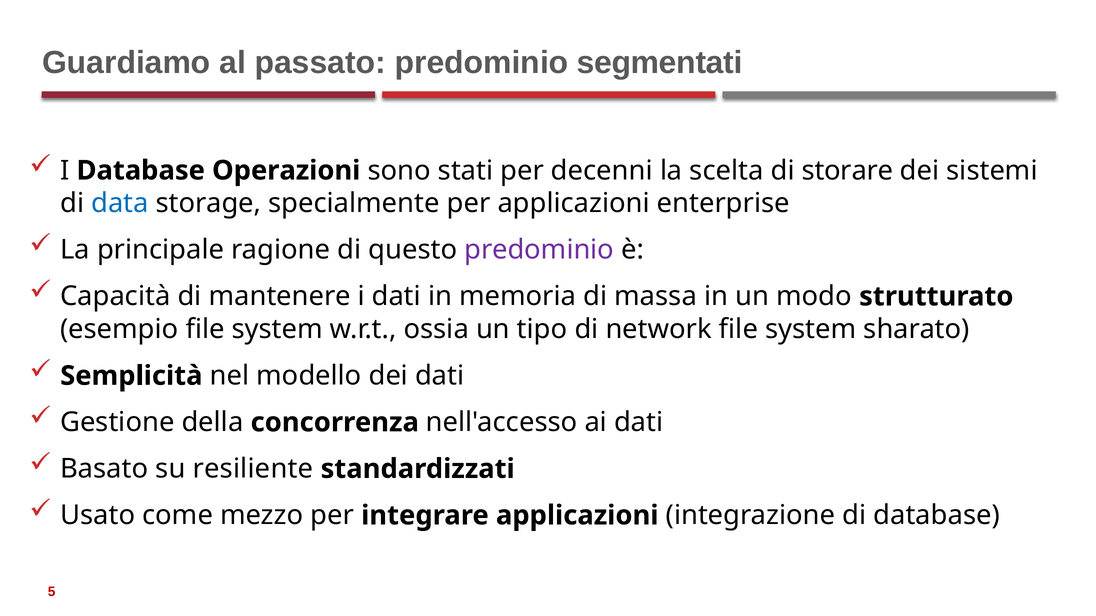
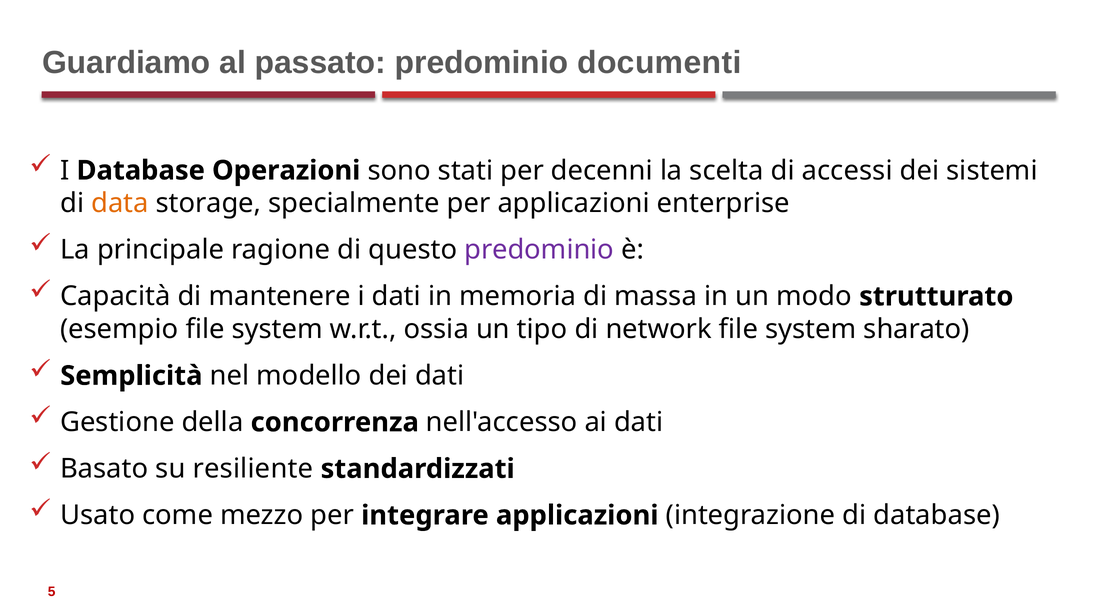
segmentati: segmentati -> documenti
storare: storare -> accessi
data colour: blue -> orange
